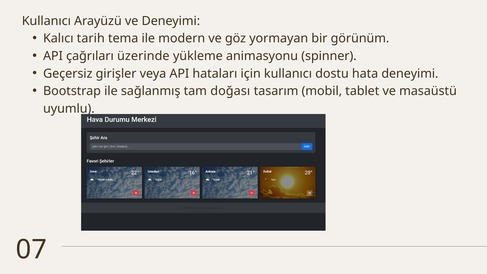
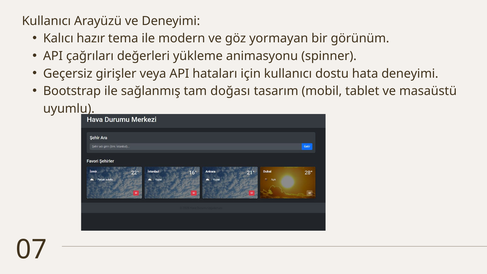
tarih: tarih -> hazır
üzerinde: üzerinde -> değerleri
